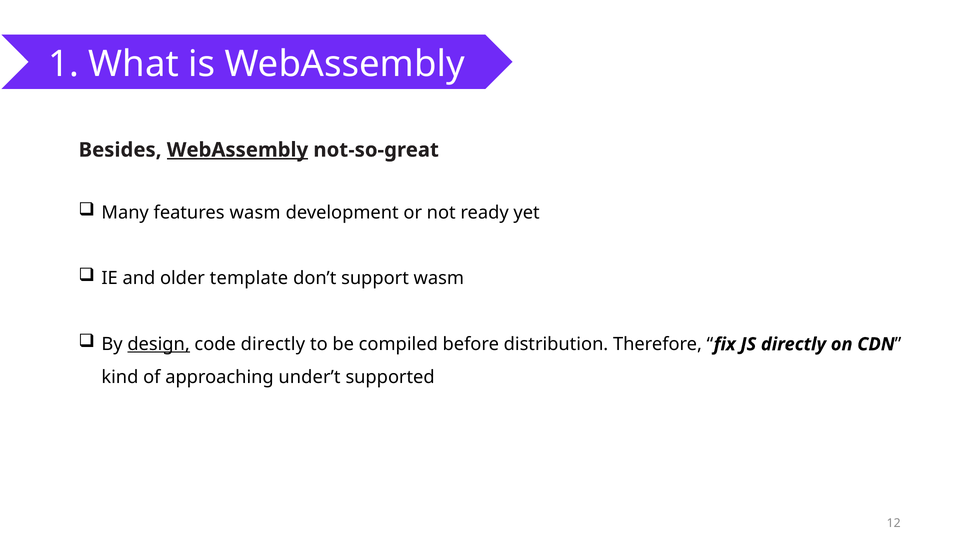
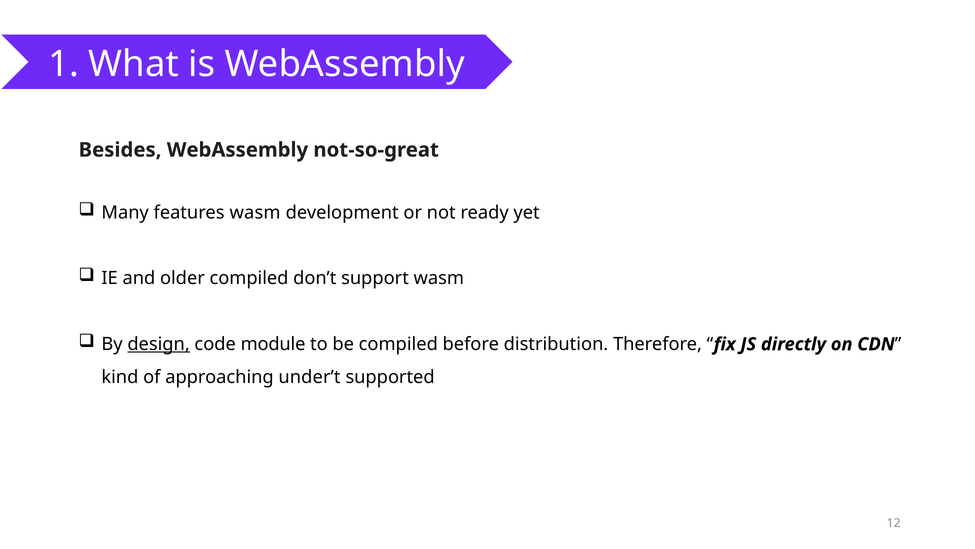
WebAssembly at (237, 150) underline: present -> none
older template: template -> compiled
code directly: directly -> module
